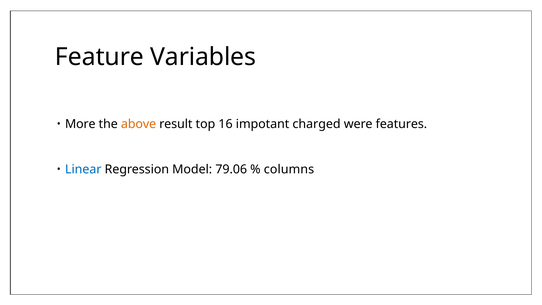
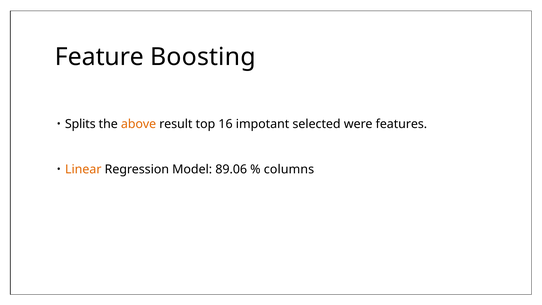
Variables: Variables -> Boosting
More: More -> Splits
charged: charged -> selected
Linear colour: blue -> orange
79.06: 79.06 -> 89.06
